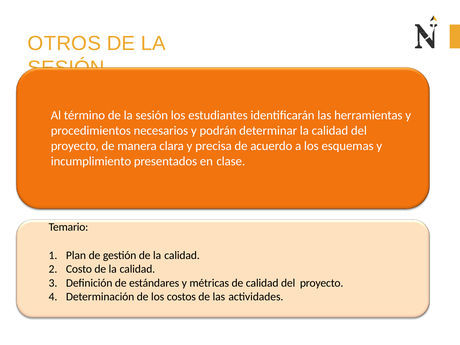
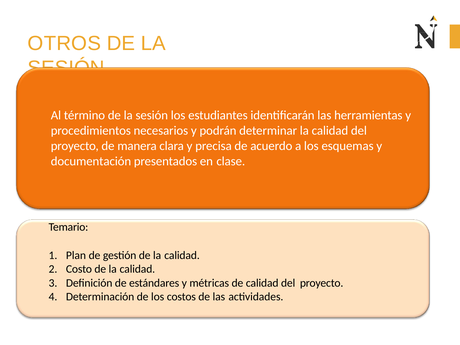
incumplimiento: incumplimiento -> documentación
